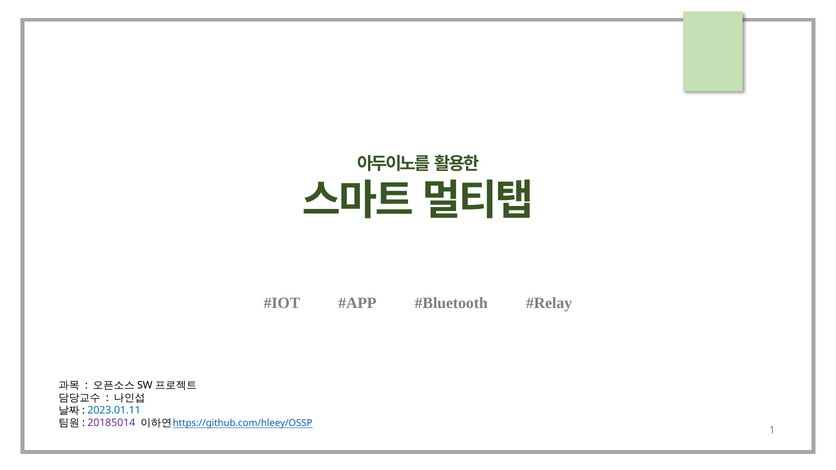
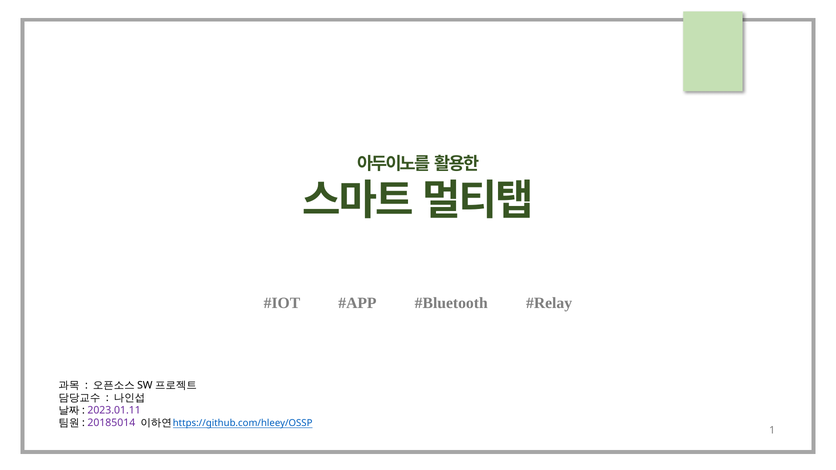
2023.01.11 colour: blue -> purple
